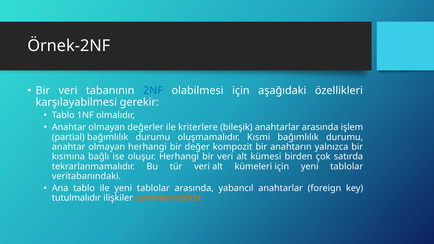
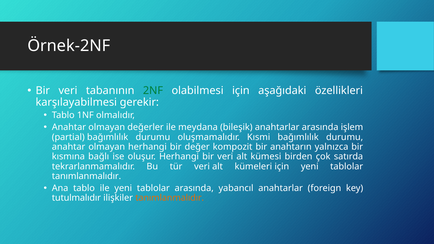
2NF colour: blue -> green
kriterlere: kriterlere -> meydana
veritabanındaki at (86, 176): veritabanındaki -> tanımlanmalıdır
